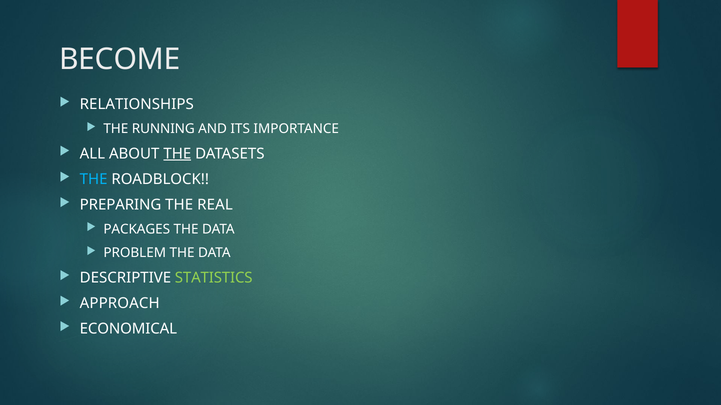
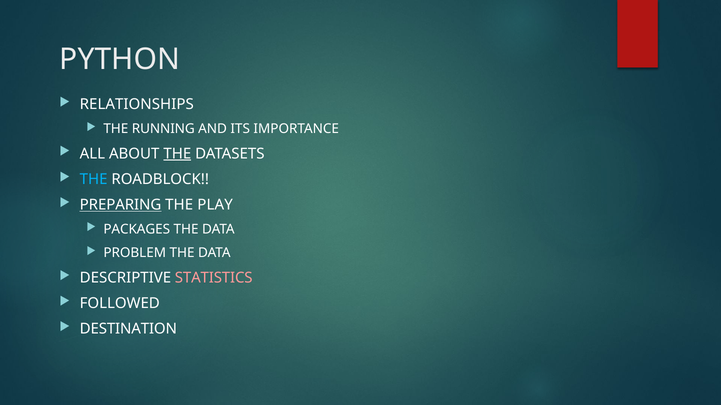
BECOME: BECOME -> PYTHON
PREPARING underline: none -> present
REAL: REAL -> PLAY
STATISTICS colour: light green -> pink
APPROACH: APPROACH -> FOLLOWED
ECONOMICAL: ECONOMICAL -> DESTINATION
